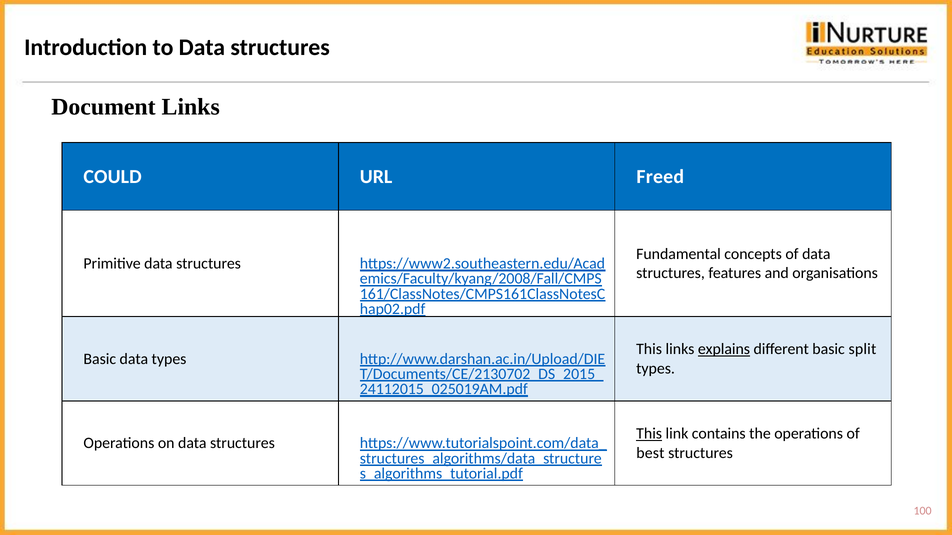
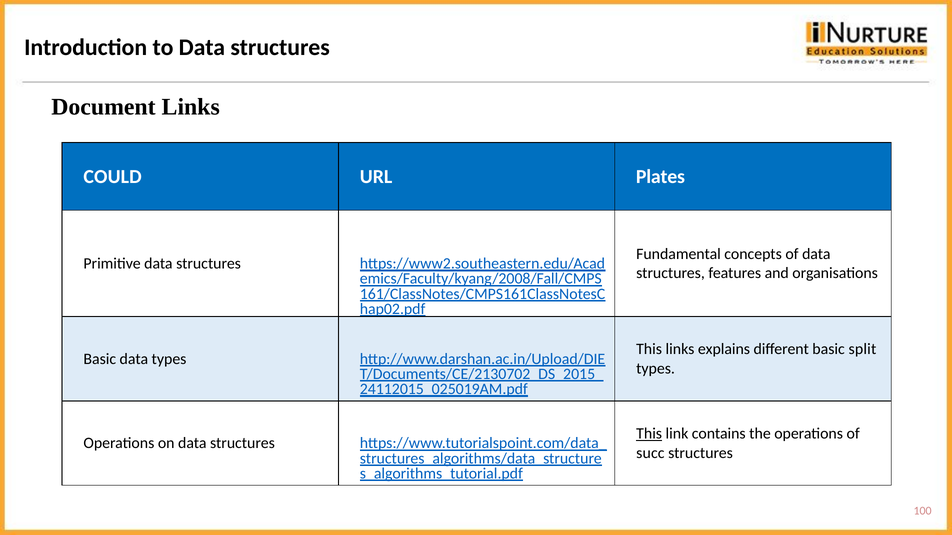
Freed: Freed -> Plates
explains underline: present -> none
best: best -> succ
